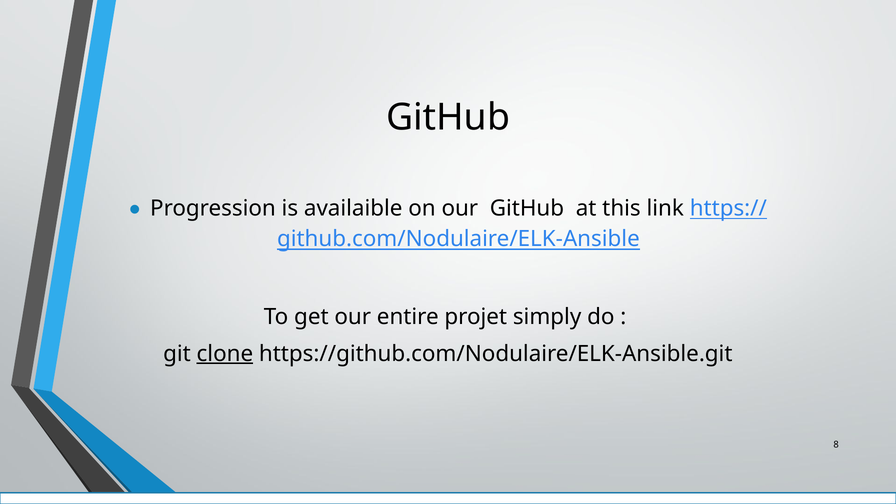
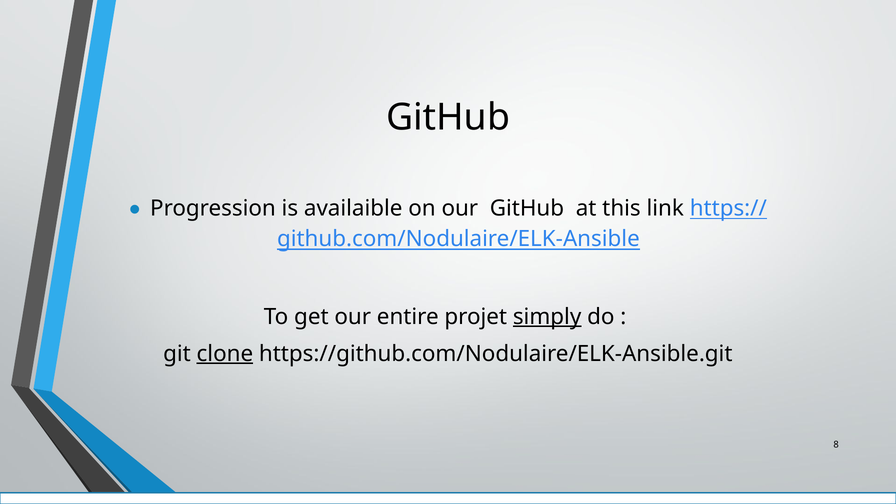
simply underline: none -> present
